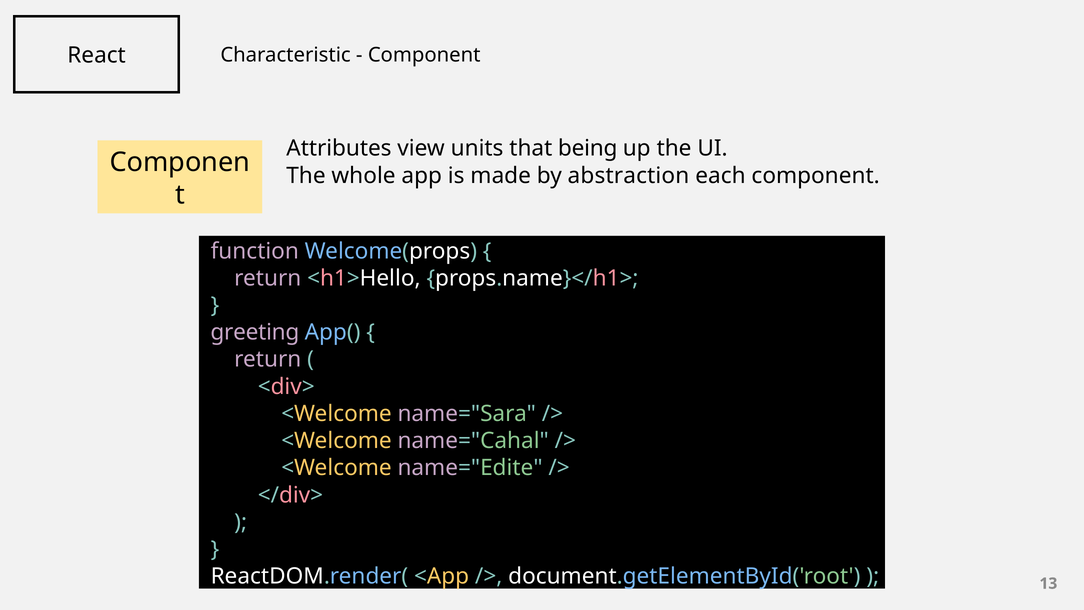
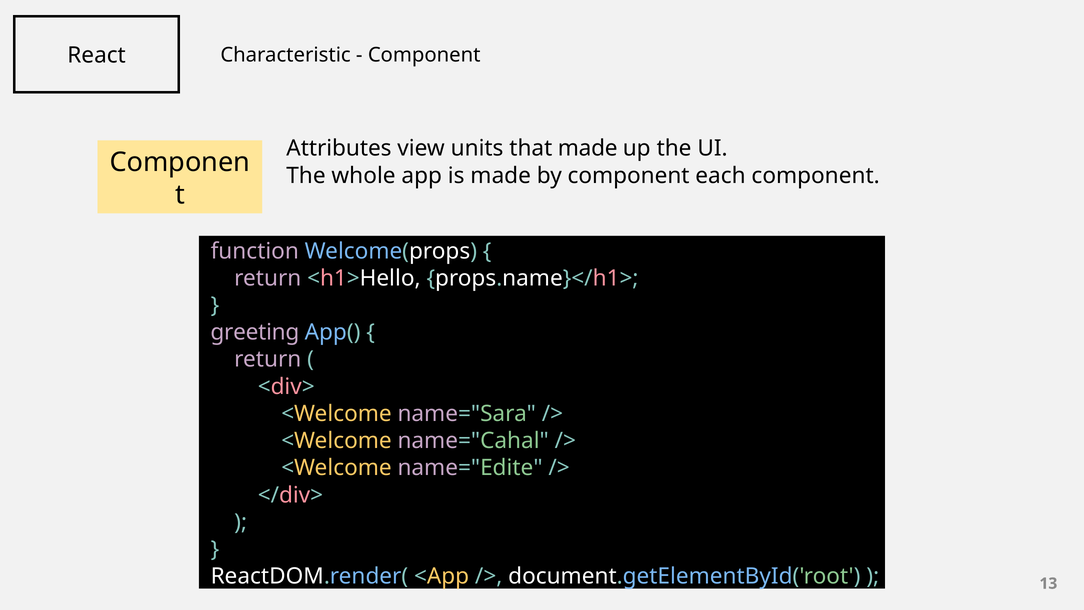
that being: being -> made
by abstraction: abstraction -> component
